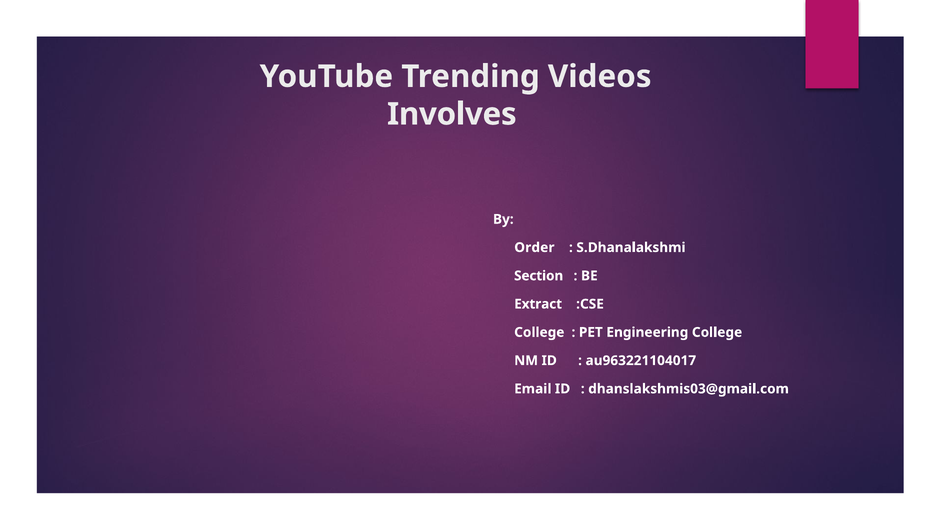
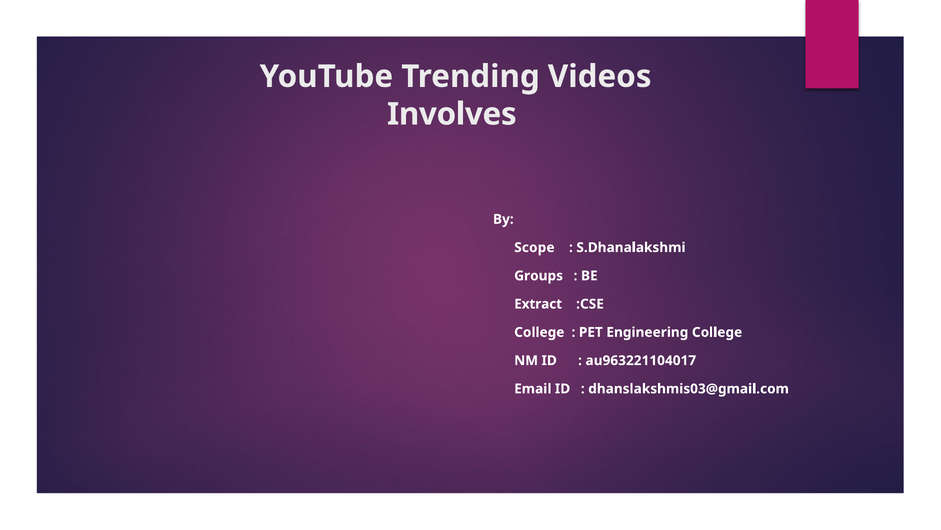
Order: Order -> Scope
Section: Section -> Groups
